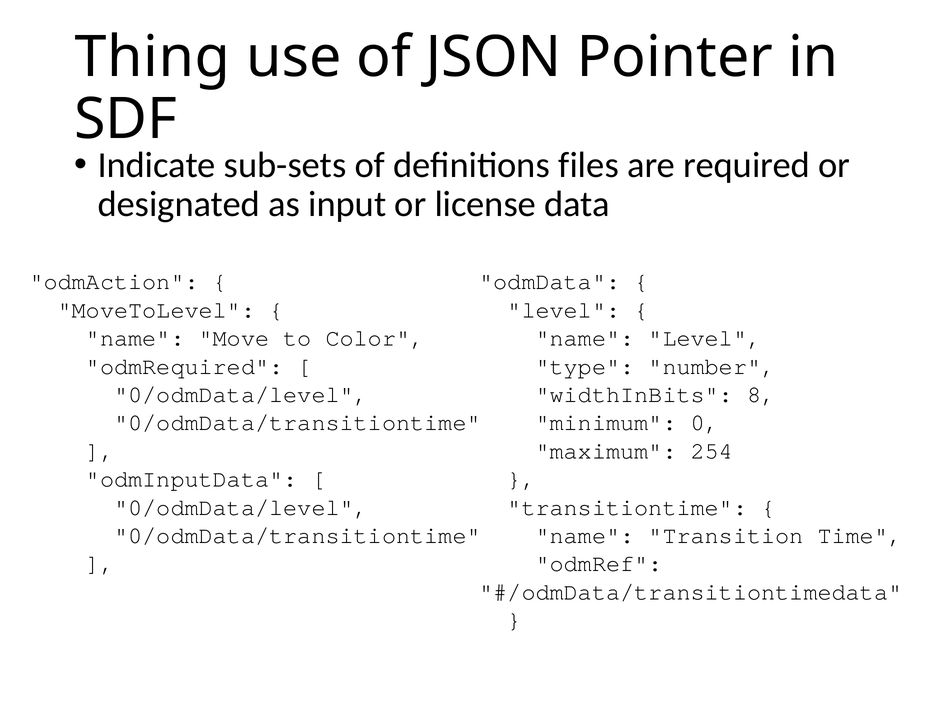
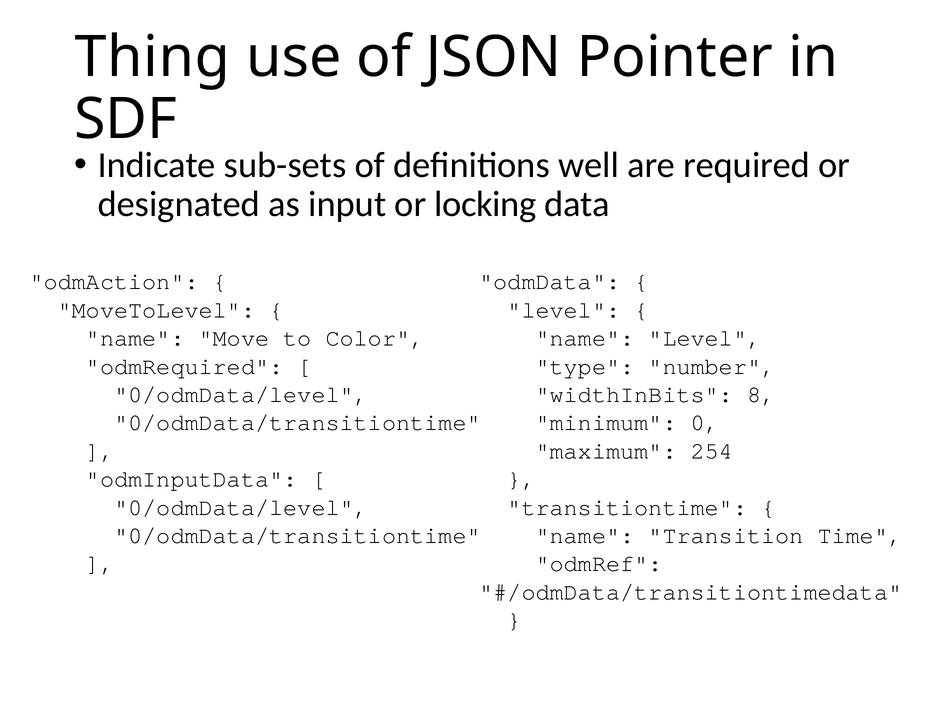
files: files -> well
license: license -> locking
